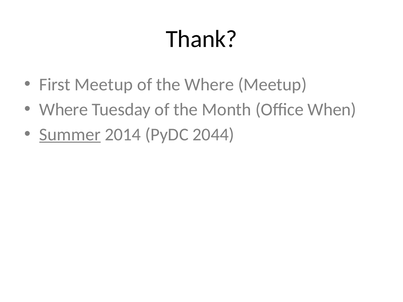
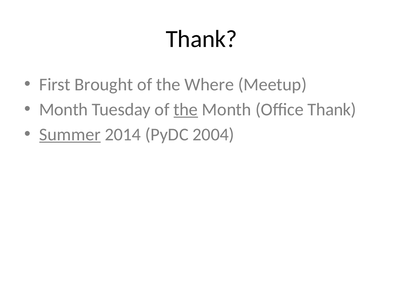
First Meetup: Meetup -> Brought
Where at (64, 110): Where -> Month
the at (186, 110) underline: none -> present
Office When: When -> Thank
2044: 2044 -> 2004
